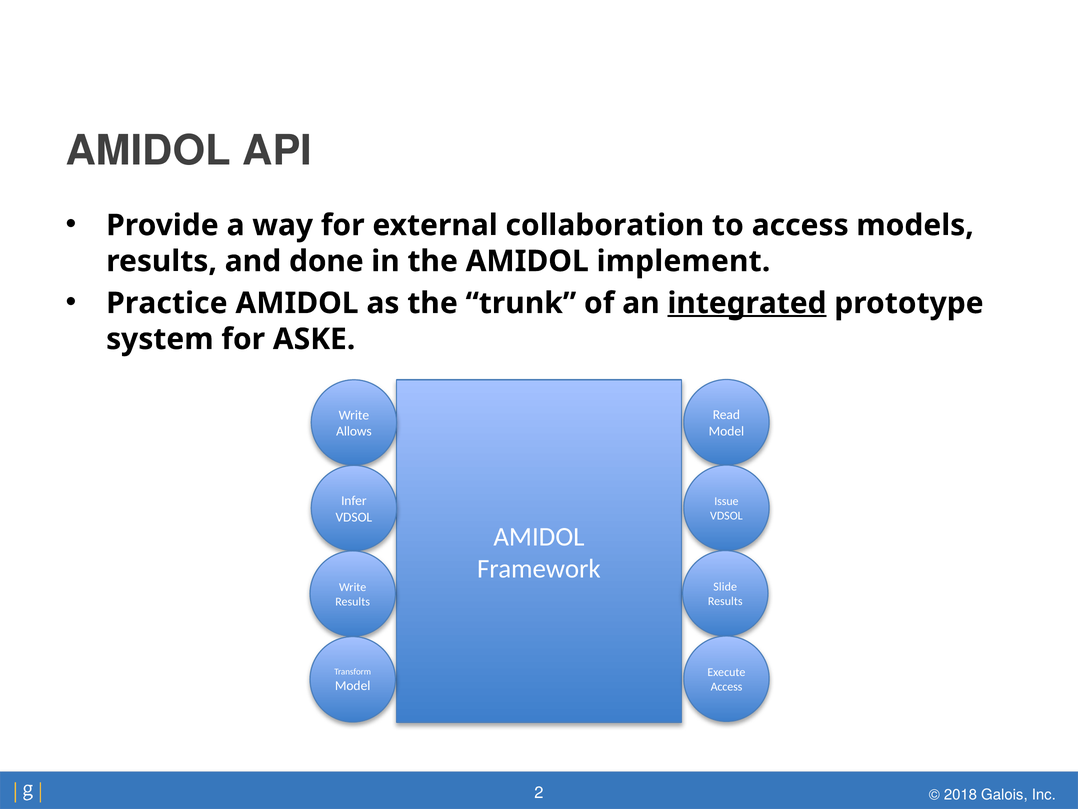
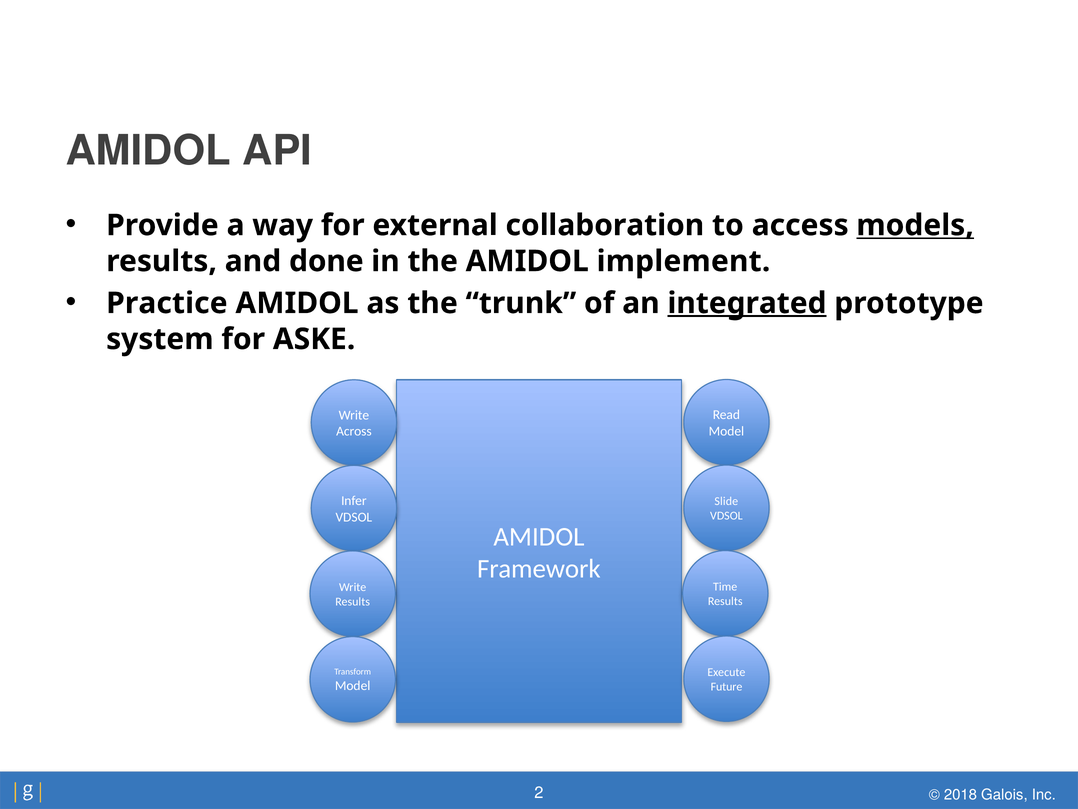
models underline: none -> present
Allows: Allows -> Across
Issue: Issue -> Slide
Slide: Slide -> Time
Access at (727, 686): Access -> Future
